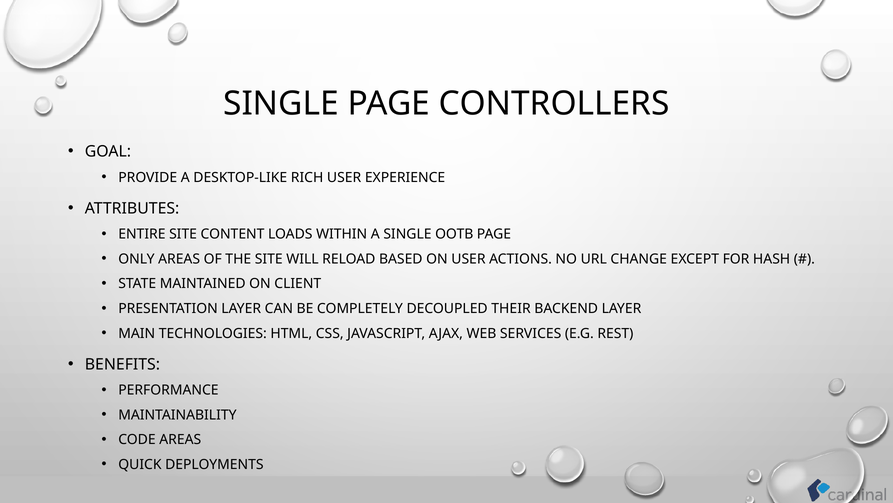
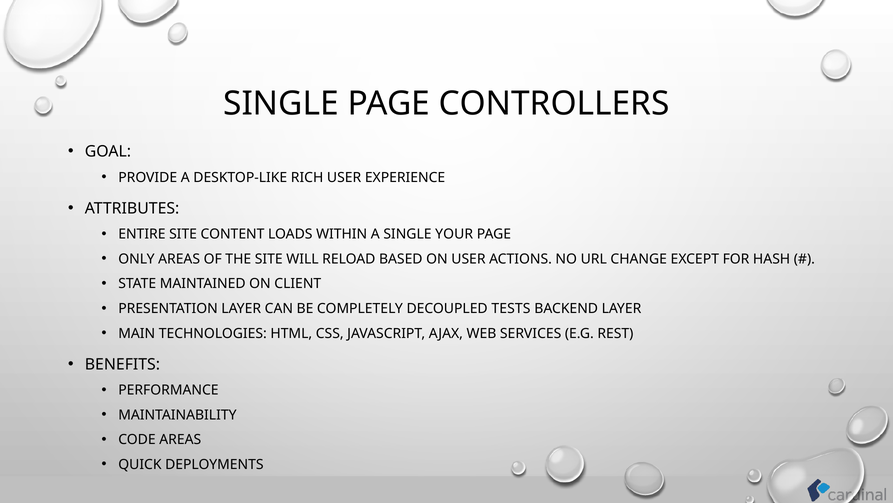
OOTB: OOTB -> YOUR
THEIR: THEIR -> TESTS
